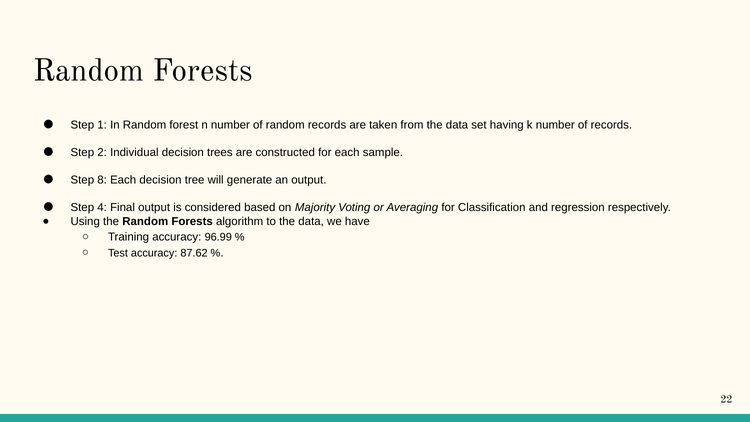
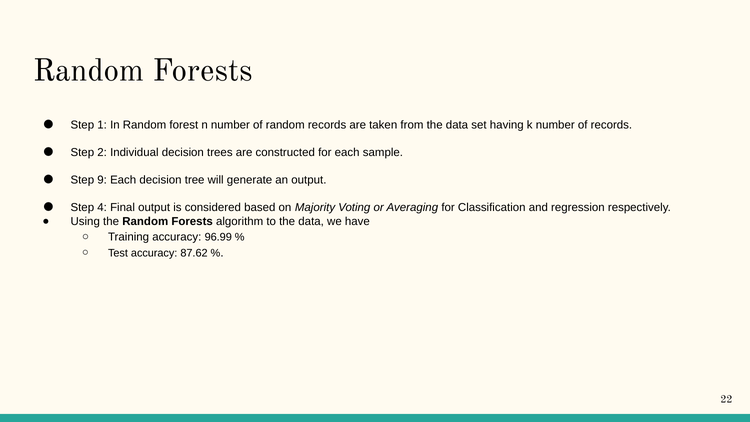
8: 8 -> 9
